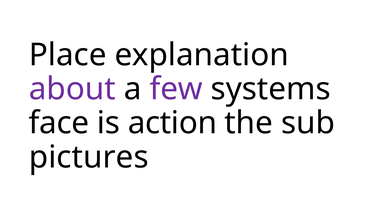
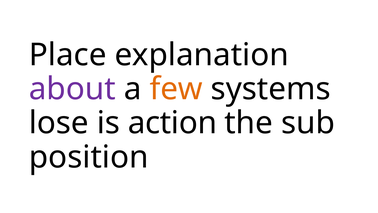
few colour: purple -> orange
face: face -> lose
pictures: pictures -> position
